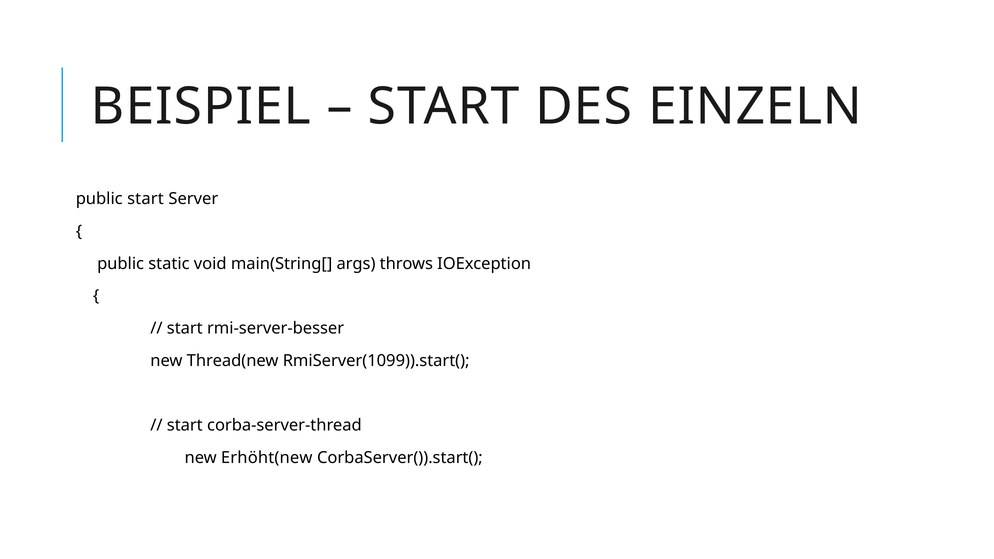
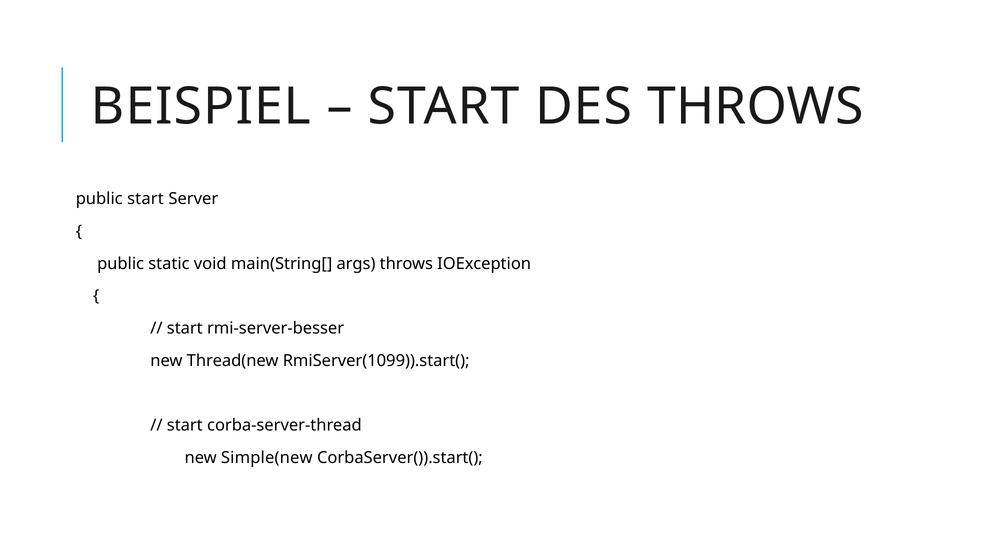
DES EINZELN: EINZELN -> THROWS
Erhöht(new: Erhöht(new -> Simple(new
